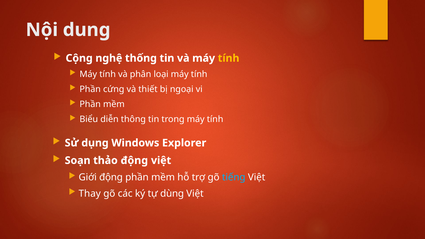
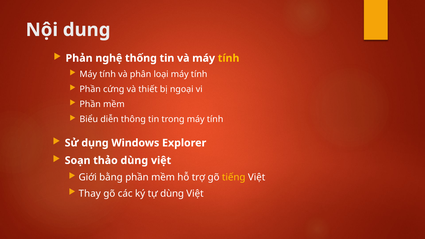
Cộng: Cộng -> Phản
động at (134, 160): động -> dùng
Giới động: động -> bằng
tiếng colour: light blue -> yellow
